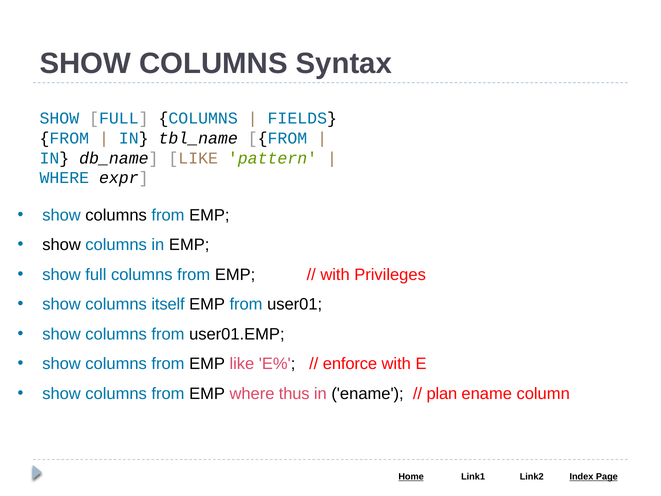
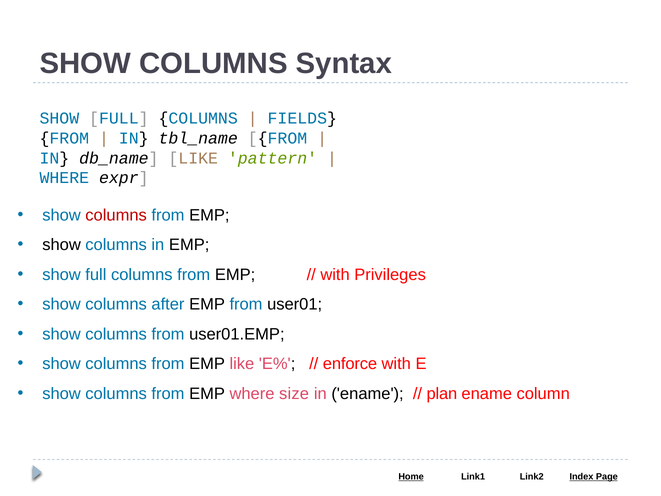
columns at (116, 215) colour: black -> red
itself: itself -> after
thus: thus -> size
